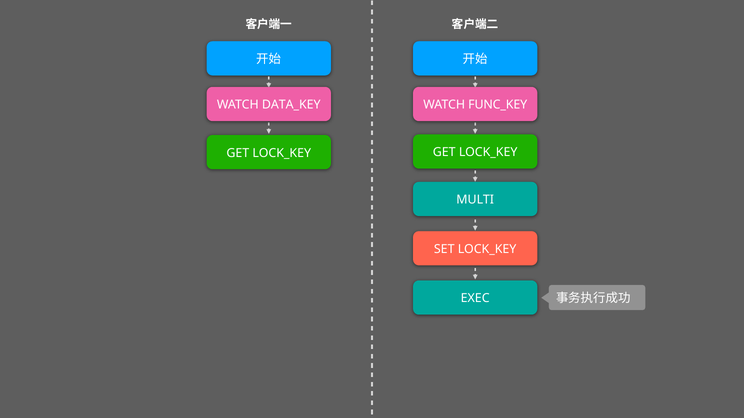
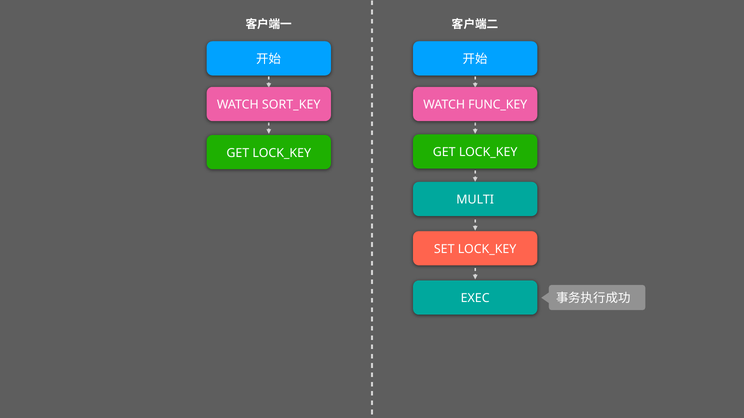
DATA_KEY: DATA_KEY -> SORT_KEY
